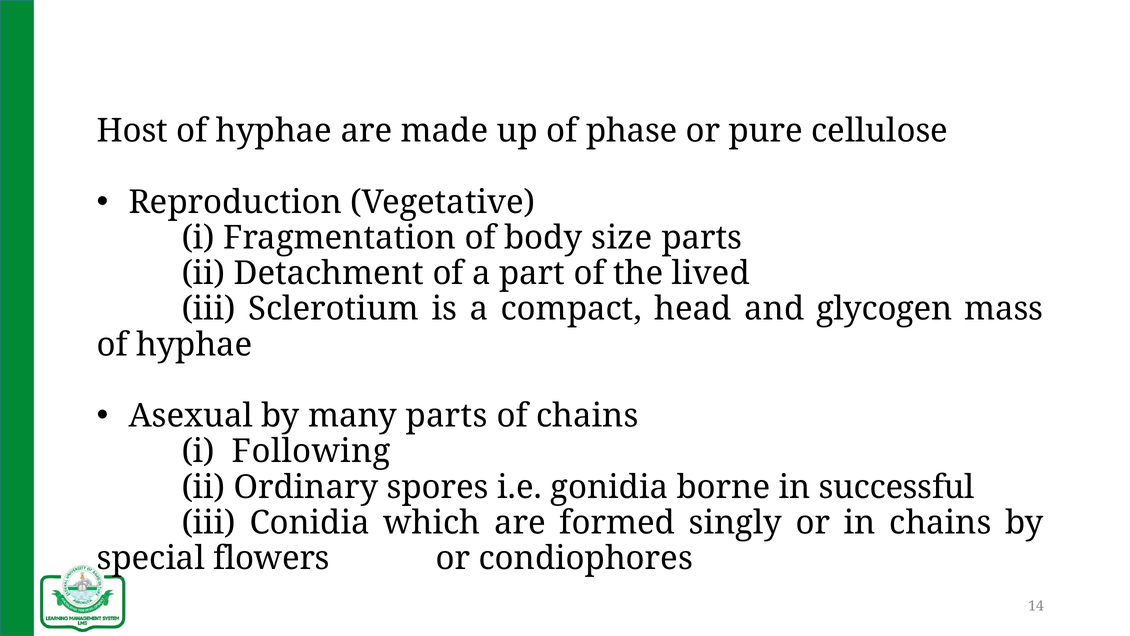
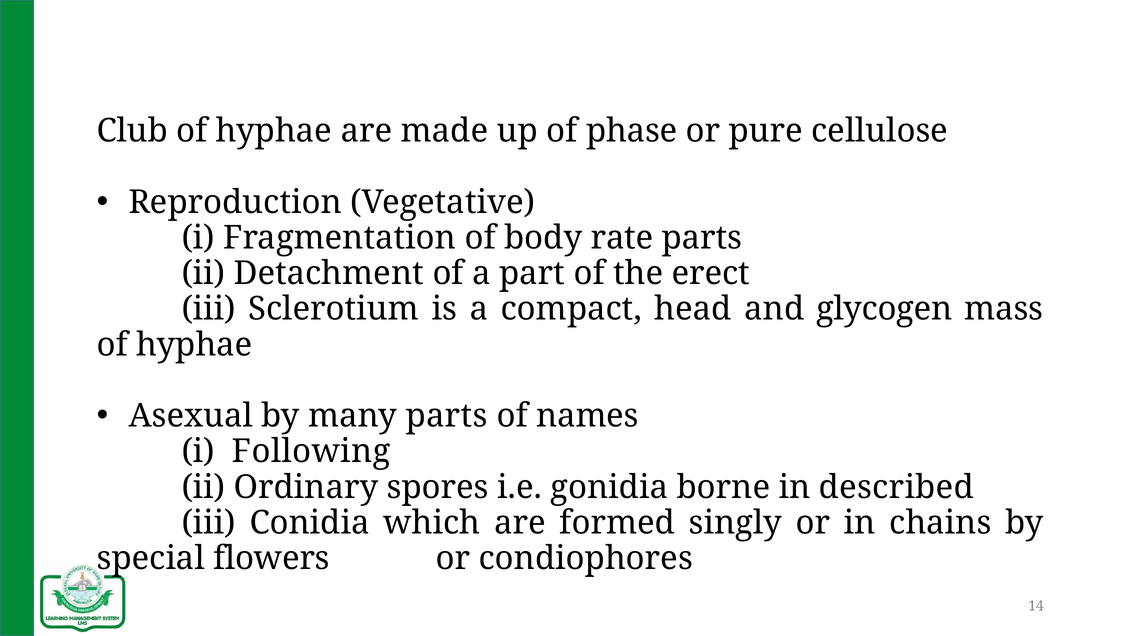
Host: Host -> Club
size: size -> rate
lived: lived -> erect
of chains: chains -> names
successful: successful -> described
